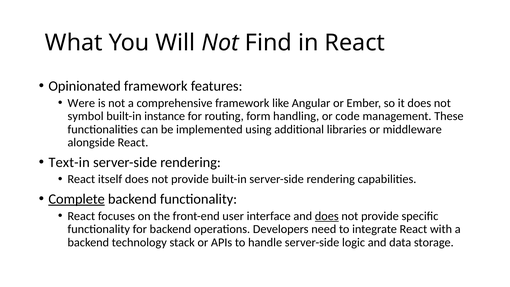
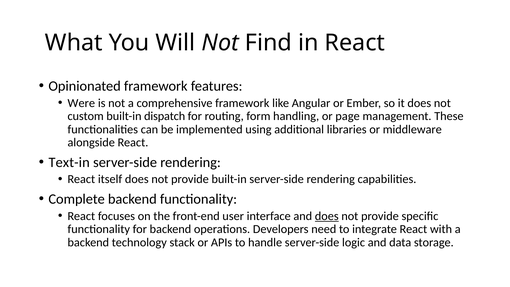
symbol: symbol -> custom
instance: instance -> dispatch
code: code -> page
Complete underline: present -> none
